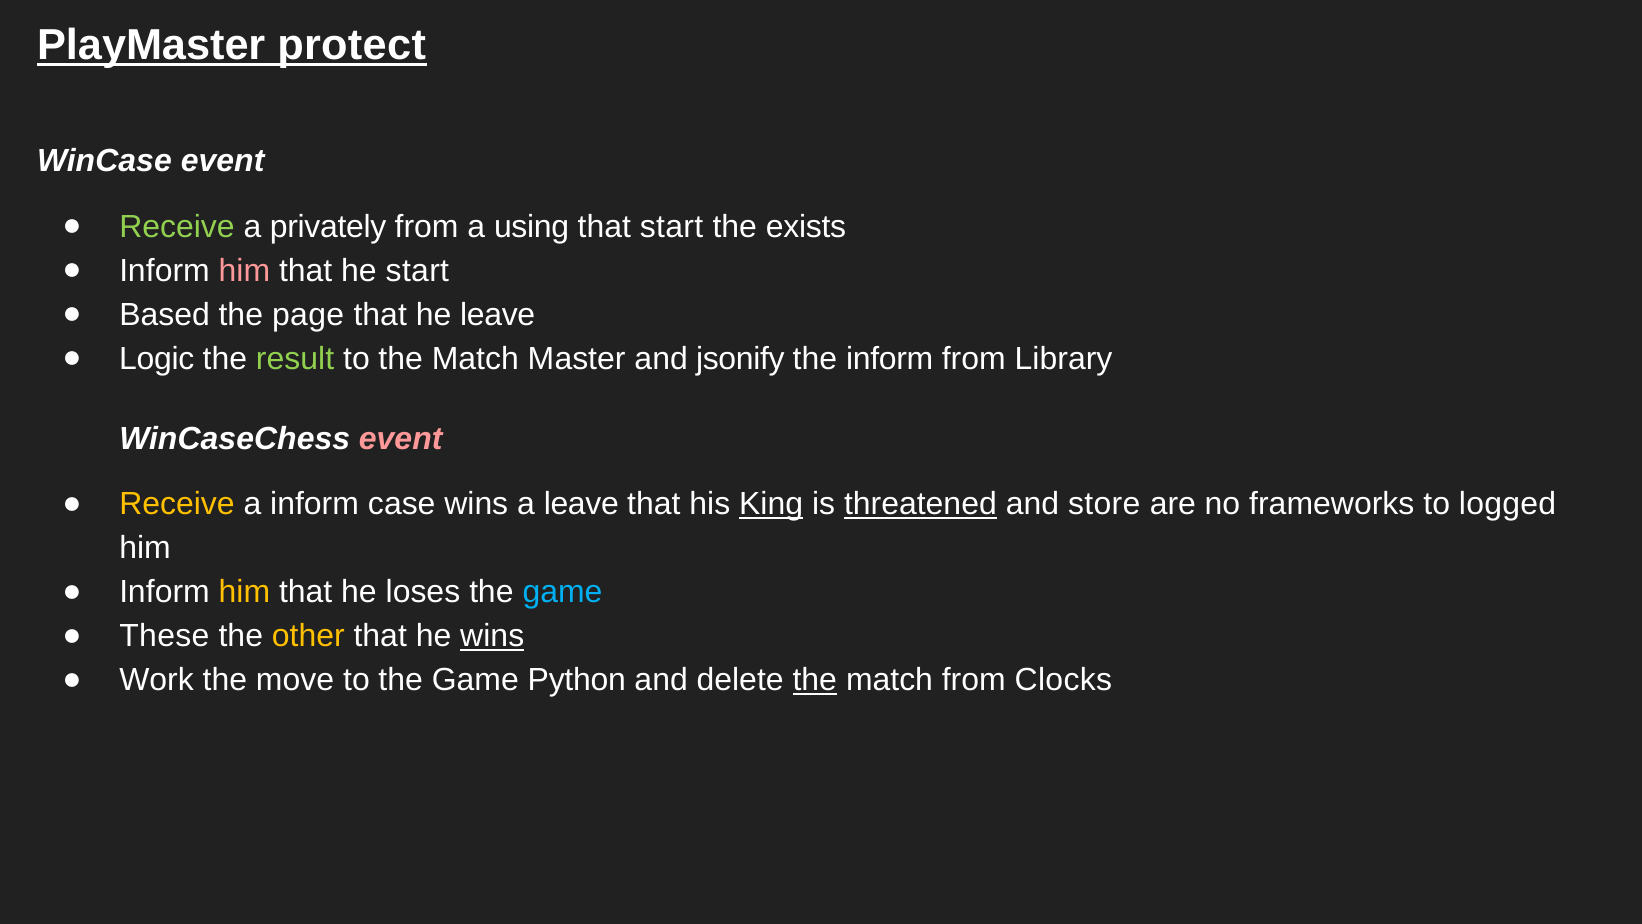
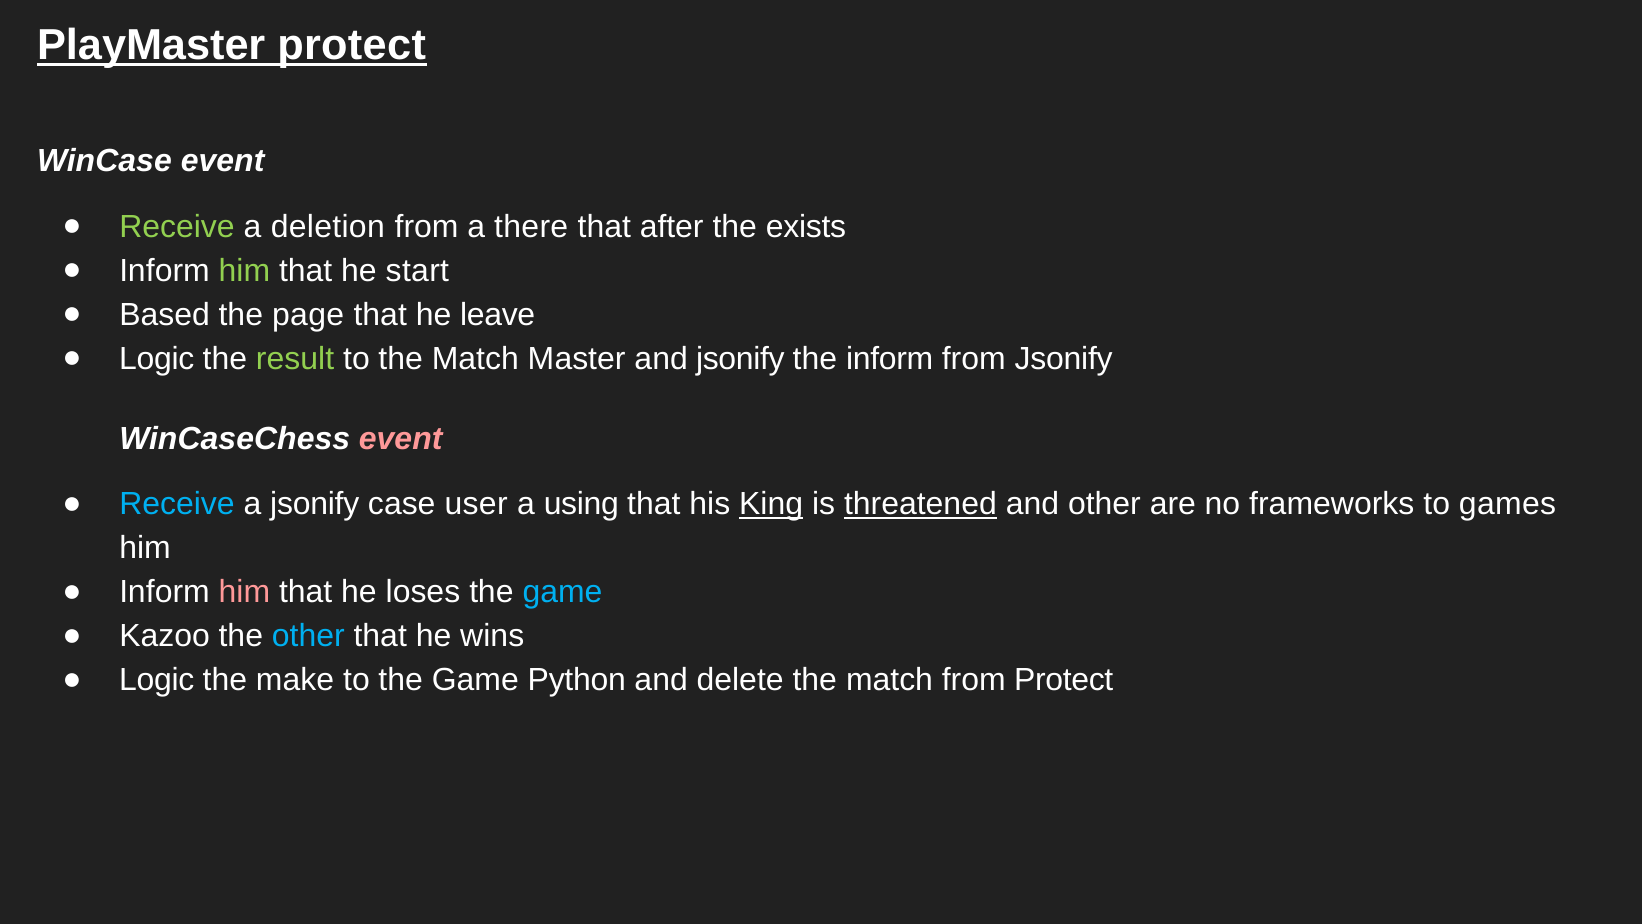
privately: privately -> deletion
using: using -> there
that start: start -> after
him at (244, 271) colour: pink -> light green
from Library: Library -> Jsonify
Receive at (177, 504) colour: yellow -> light blue
a inform: inform -> jsonify
case wins: wins -> user
a leave: leave -> using
and store: store -> other
logged: logged -> games
him at (244, 592) colour: yellow -> pink
These: These -> Kazoo
other at (308, 636) colour: yellow -> light blue
wins at (492, 636) underline: present -> none
Work at (157, 680): Work -> Logic
move: move -> make
the at (815, 680) underline: present -> none
from Clocks: Clocks -> Protect
